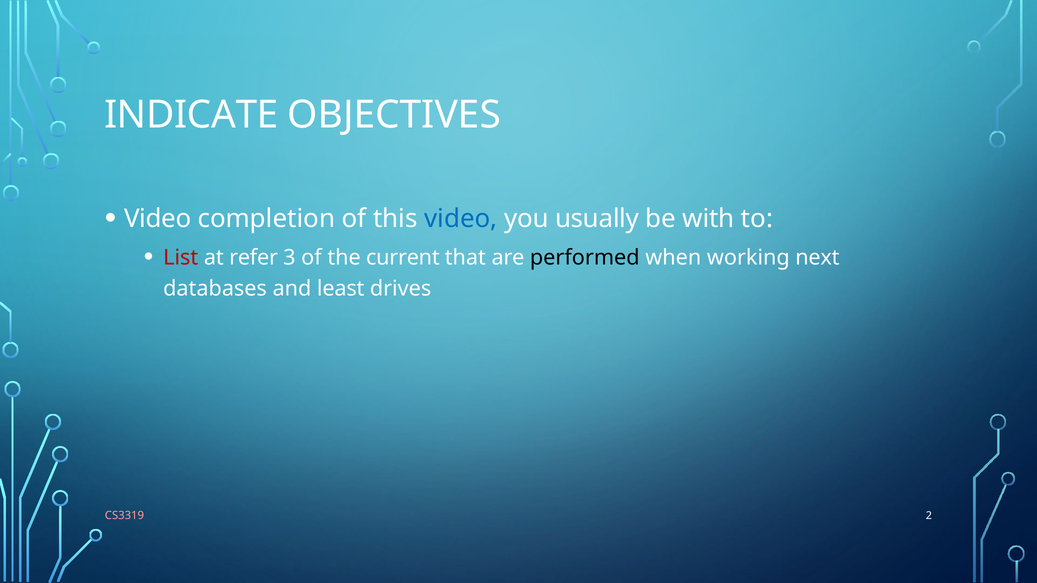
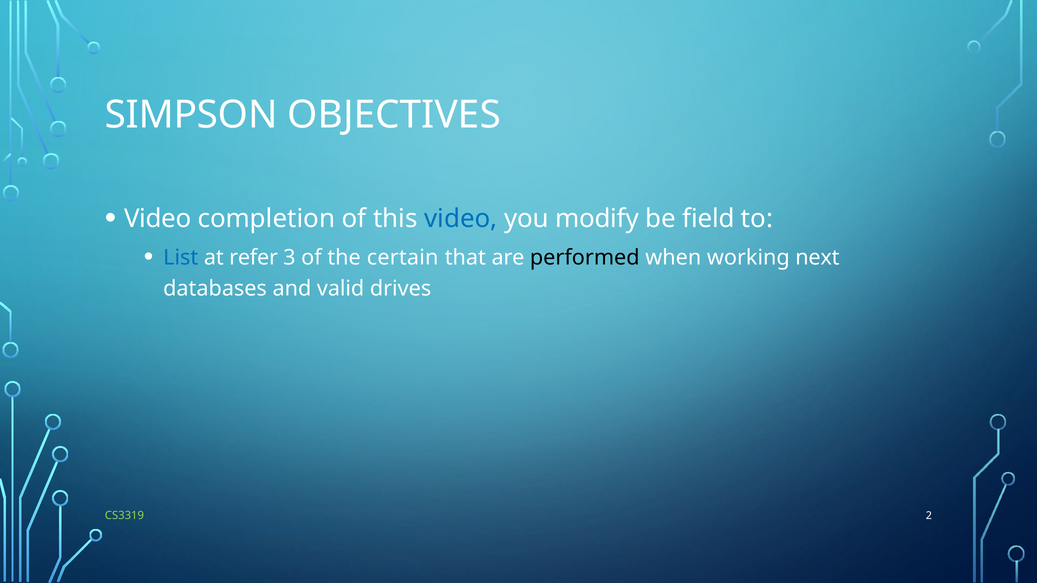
INDICATE: INDICATE -> SIMPSON
usually: usually -> modify
with: with -> field
List colour: red -> blue
current: current -> certain
least: least -> valid
CS3319 colour: pink -> light green
